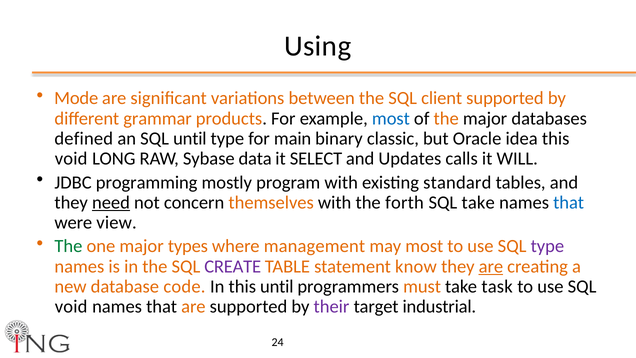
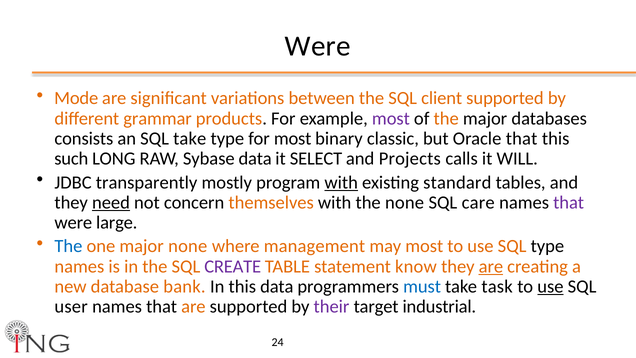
Using at (318, 46): Using -> Were
most at (391, 118) colour: blue -> purple
defined: defined -> consists
SQL until: until -> take
for main: main -> most
Oracle idea: idea -> that
void at (71, 158): void -> such
Updates: Updates -> Projects
programming: programming -> transparently
with at (341, 182) underline: none -> present
the forth: forth -> none
SQL take: take -> care
that at (569, 202) colour: blue -> purple
view: view -> large
The at (68, 246) colour: green -> blue
major types: types -> none
type at (547, 246) colour: purple -> black
code: code -> bank
this until: until -> data
must colour: orange -> blue
use at (550, 286) underline: none -> present
void at (71, 306): void -> user
